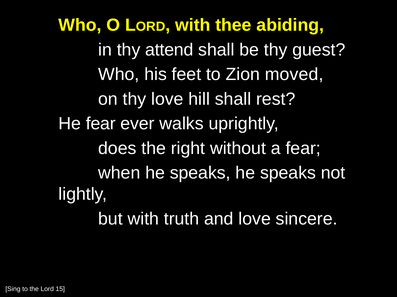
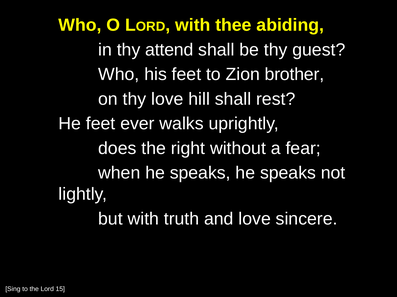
moved: moved -> brother
He fear: fear -> feet
